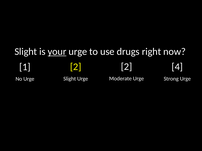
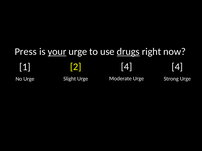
Slight at (26, 52): Slight -> Press
drugs underline: none -> present
2 at (126, 67): 2 -> 4
